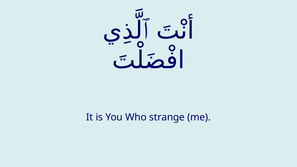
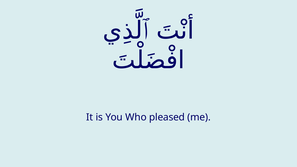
strange: strange -> pleased
